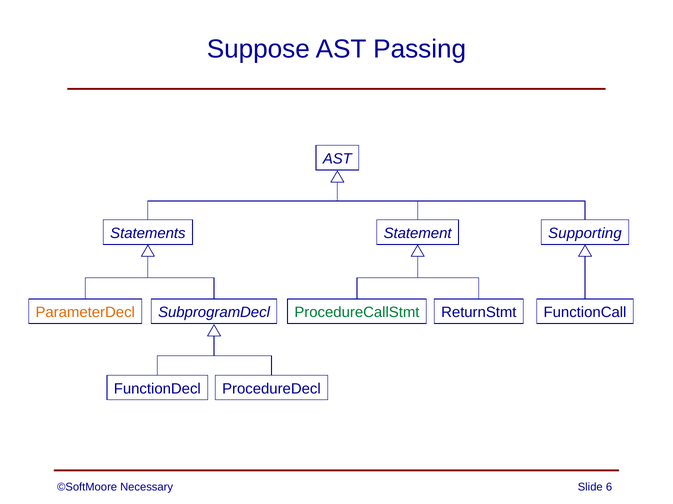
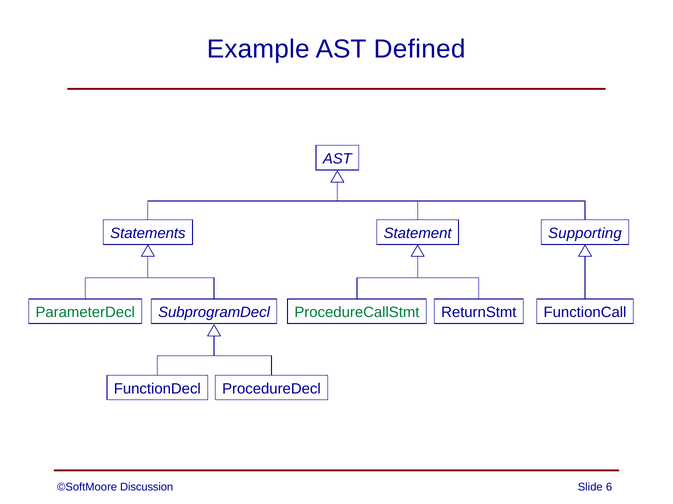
Suppose: Suppose -> Example
Passing: Passing -> Defined
ParameterDecl colour: orange -> green
Necessary: Necessary -> Discussion
